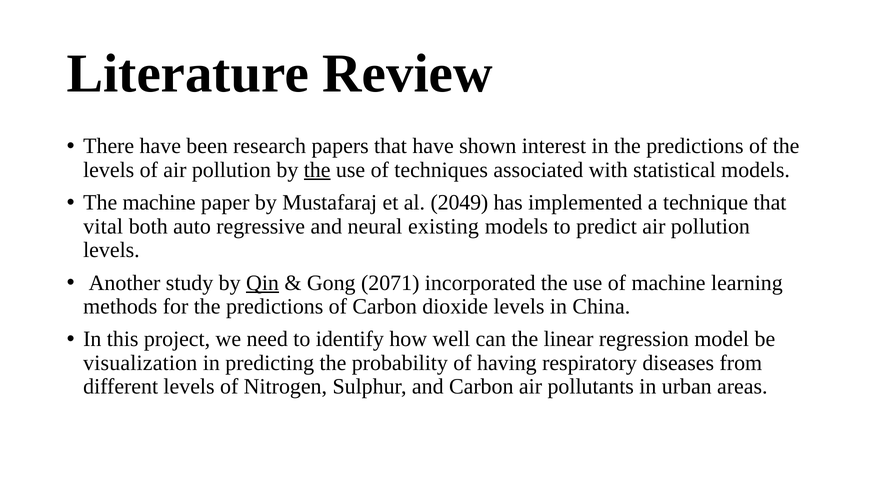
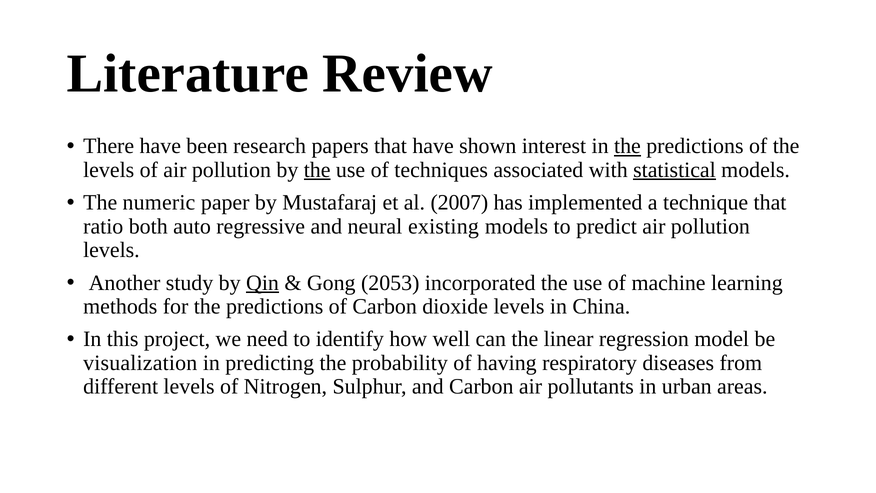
the at (627, 146) underline: none -> present
statistical underline: none -> present
The machine: machine -> numeric
2049: 2049 -> 2007
vital: vital -> ratio
2071: 2071 -> 2053
